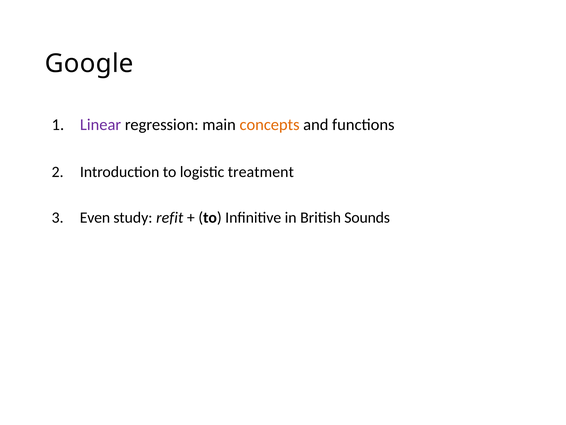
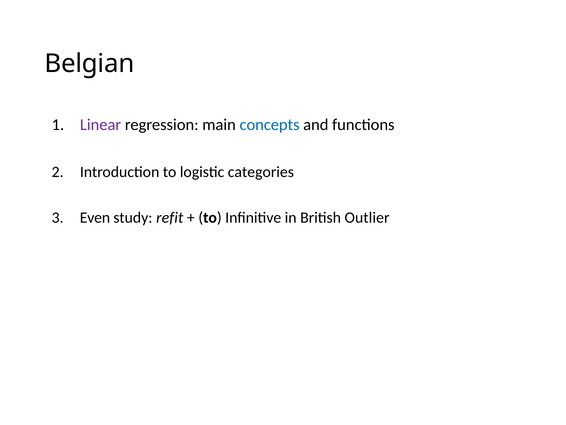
Google: Google -> Belgian
concepts colour: orange -> blue
treatment: treatment -> categories
Sounds: Sounds -> Outlier
